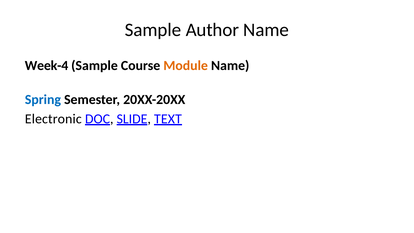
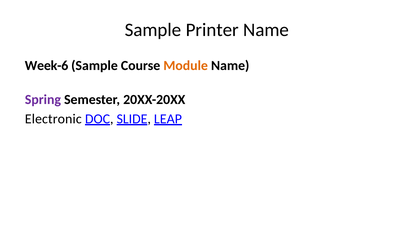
Author: Author -> Printer
Week-4: Week-4 -> Week-6
Spring colour: blue -> purple
TEXT: TEXT -> LEAP
